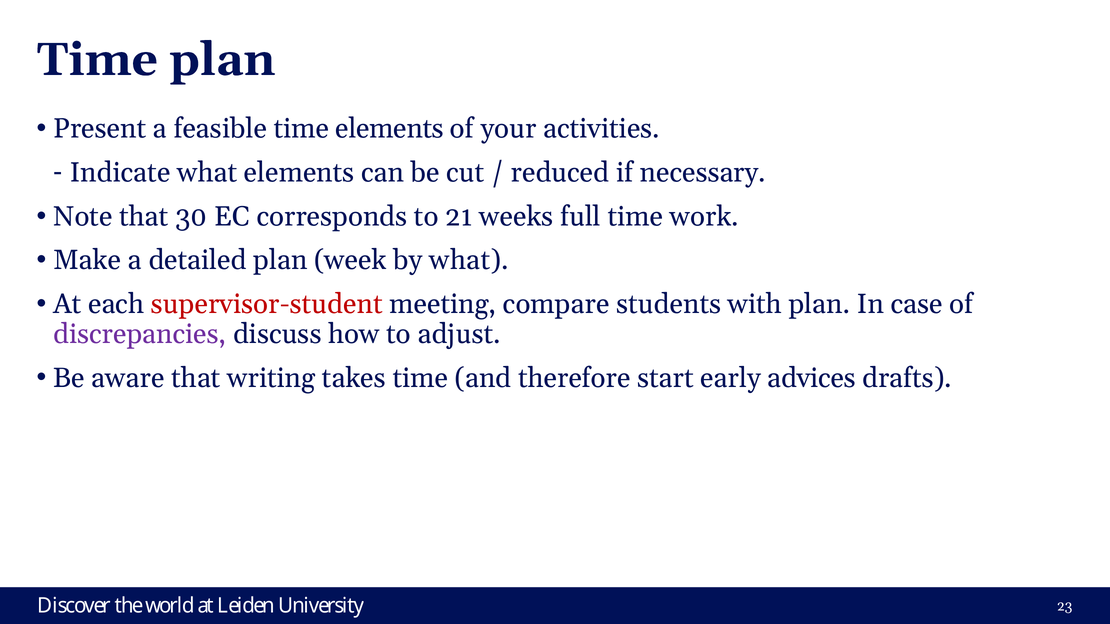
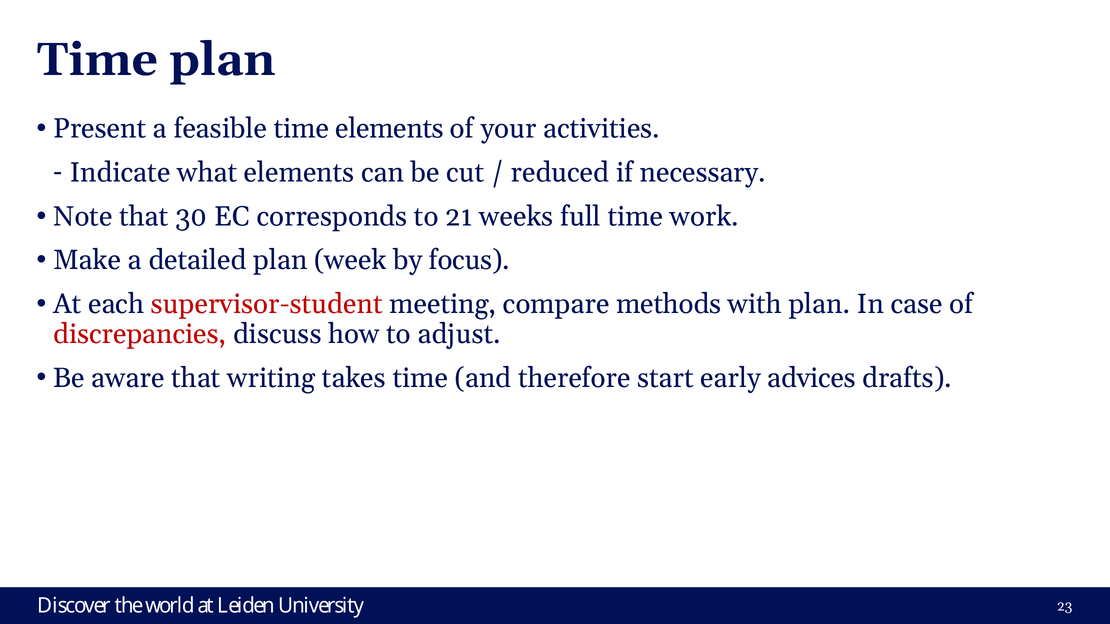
by what: what -> focus
students: students -> methods
discrepancies colour: purple -> red
